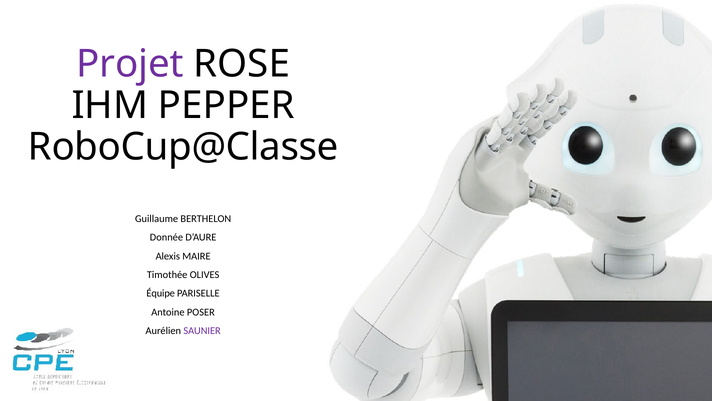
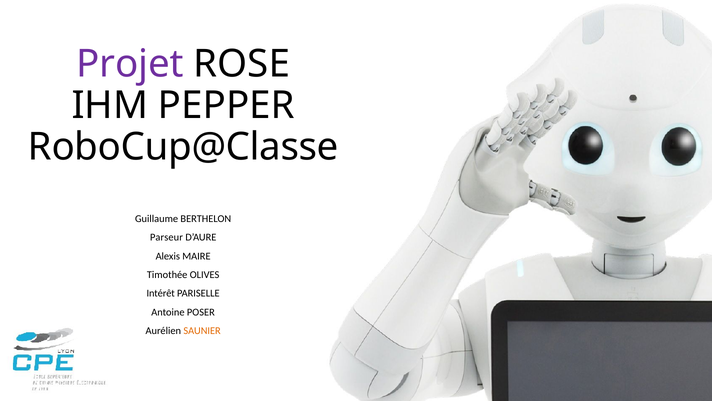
Donnée: Donnée -> Parseur
Équipe: Équipe -> Intérêt
SAUNIER colour: purple -> orange
